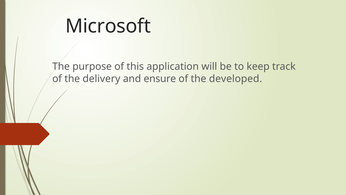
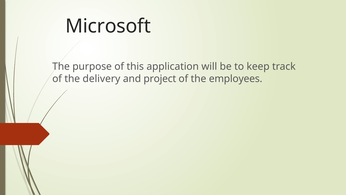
ensure: ensure -> project
developed: developed -> employees
